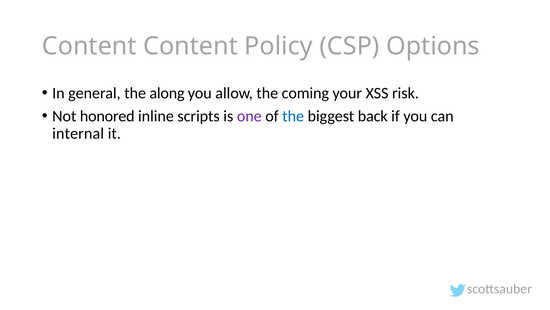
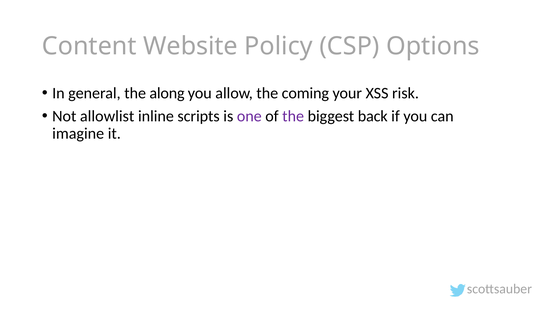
Content Content: Content -> Website
honored: honored -> allowlist
the at (293, 116) colour: blue -> purple
internal: internal -> imagine
